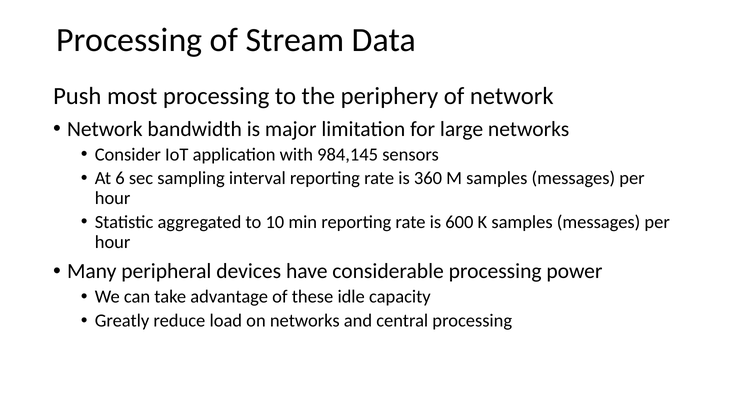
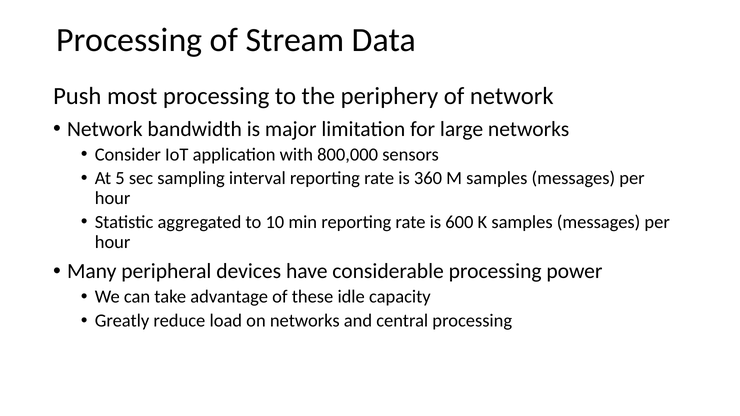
984,145: 984,145 -> 800,000
6: 6 -> 5
